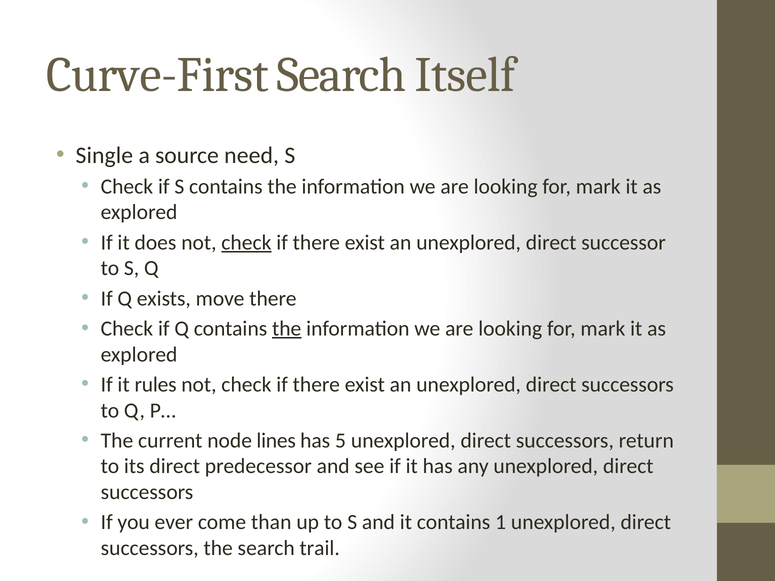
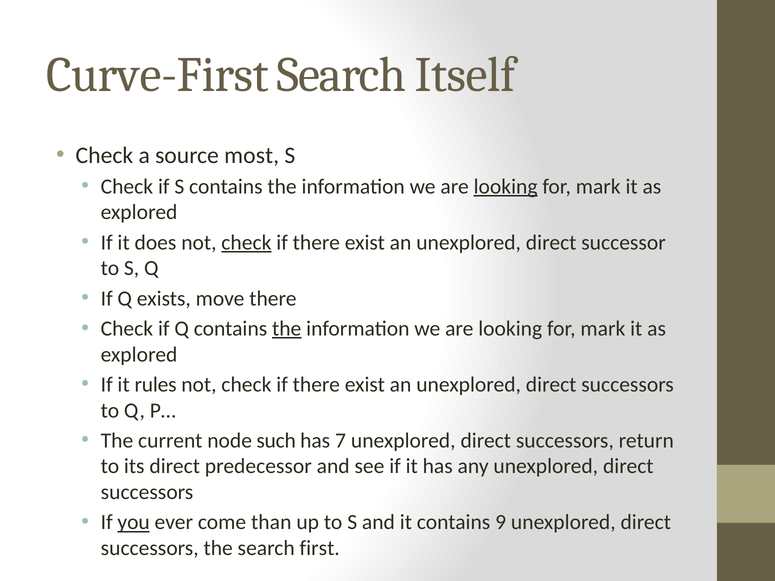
Single at (104, 155): Single -> Check
need: need -> most
looking at (506, 187) underline: none -> present
lines: lines -> such
5: 5 -> 7
you underline: none -> present
1: 1 -> 9
trail: trail -> first
